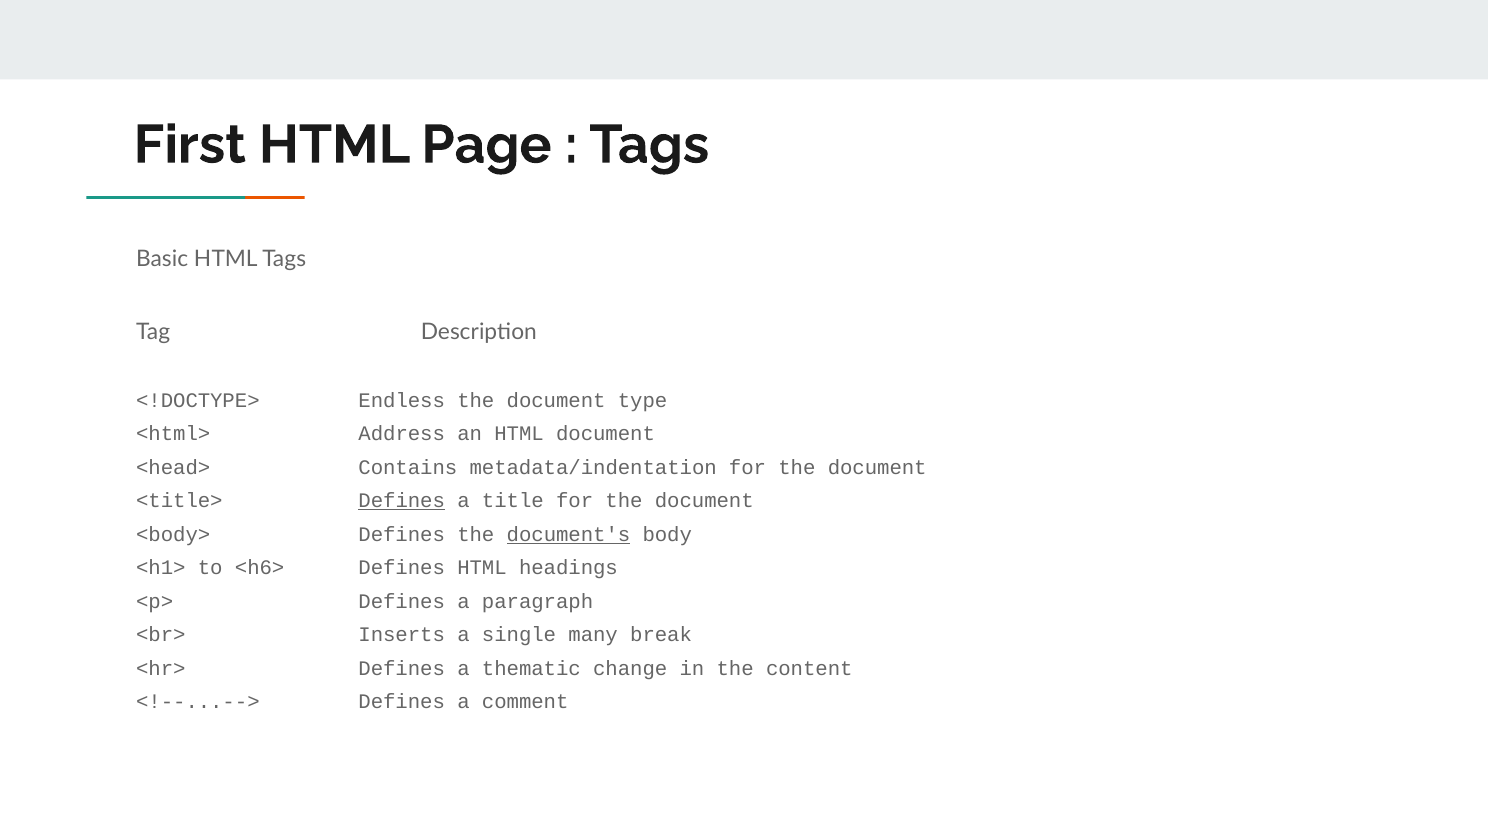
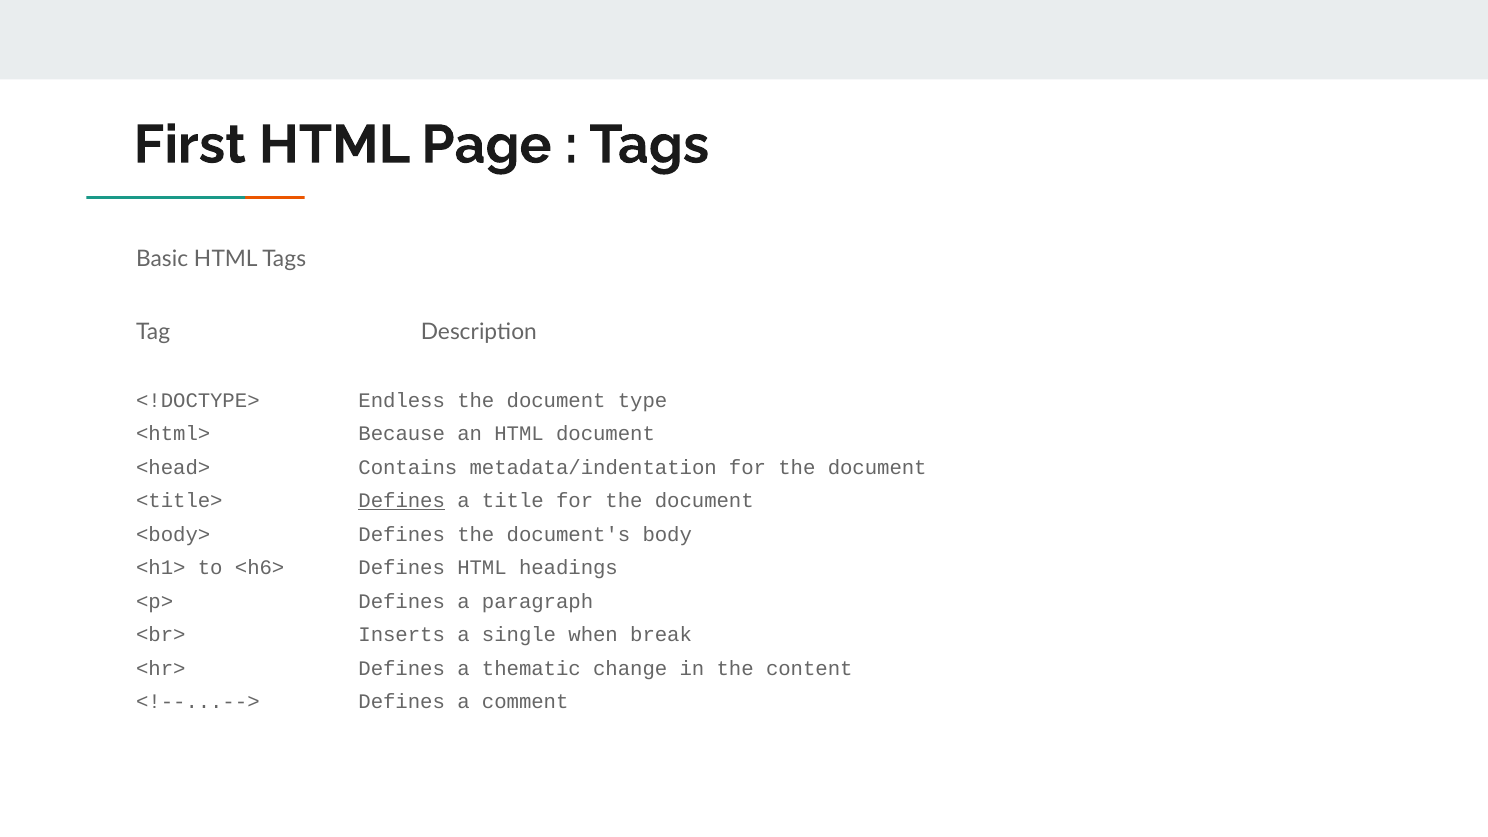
Address: Address -> Because
document's underline: present -> none
many: many -> when
